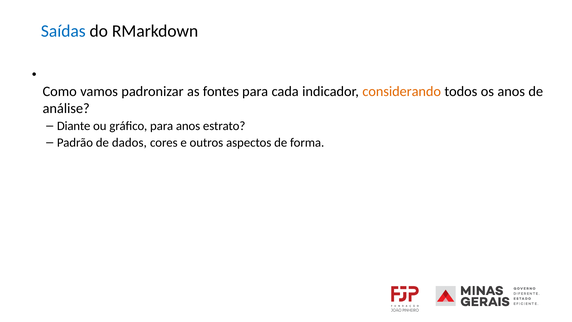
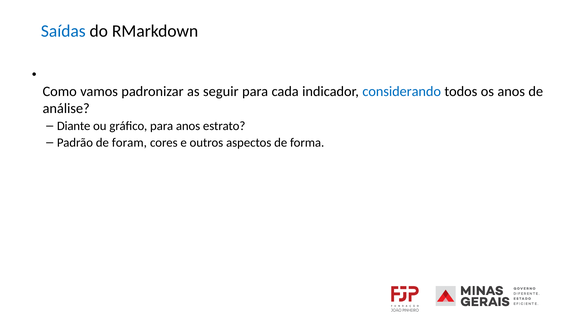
fontes: fontes -> seguir
considerando colour: orange -> blue
dados: dados -> foram
